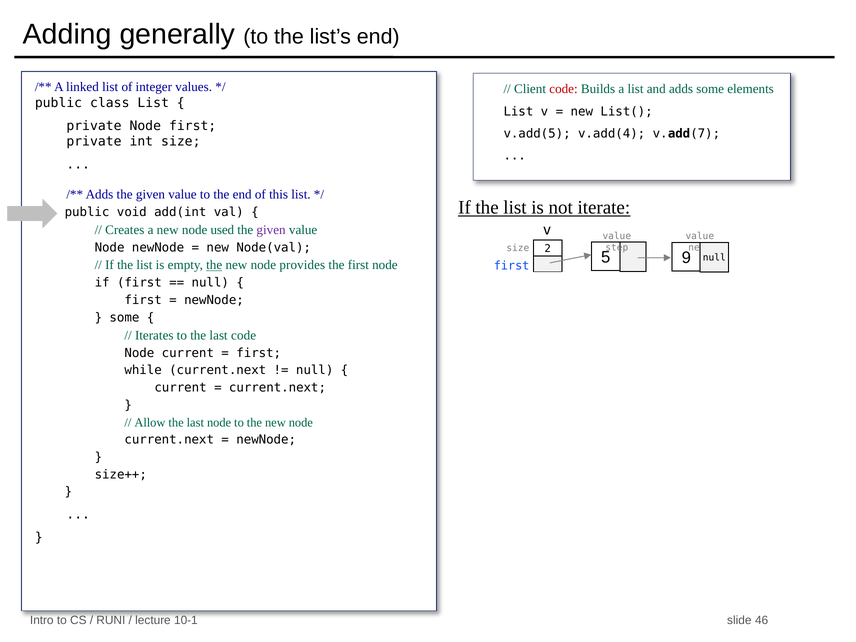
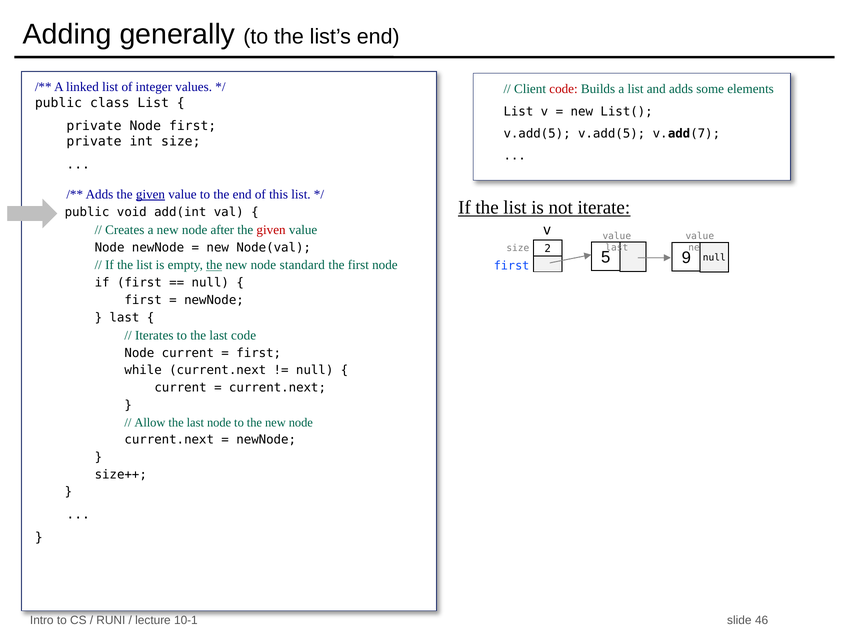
v.add(5 v.add(4: v.add(4 -> v.add(5
given at (150, 194) underline: none -> present
used: used -> after
given at (271, 230) colour: purple -> red
step at (617, 248): step -> last
provides: provides -> standard
some at (124, 318): some -> last
